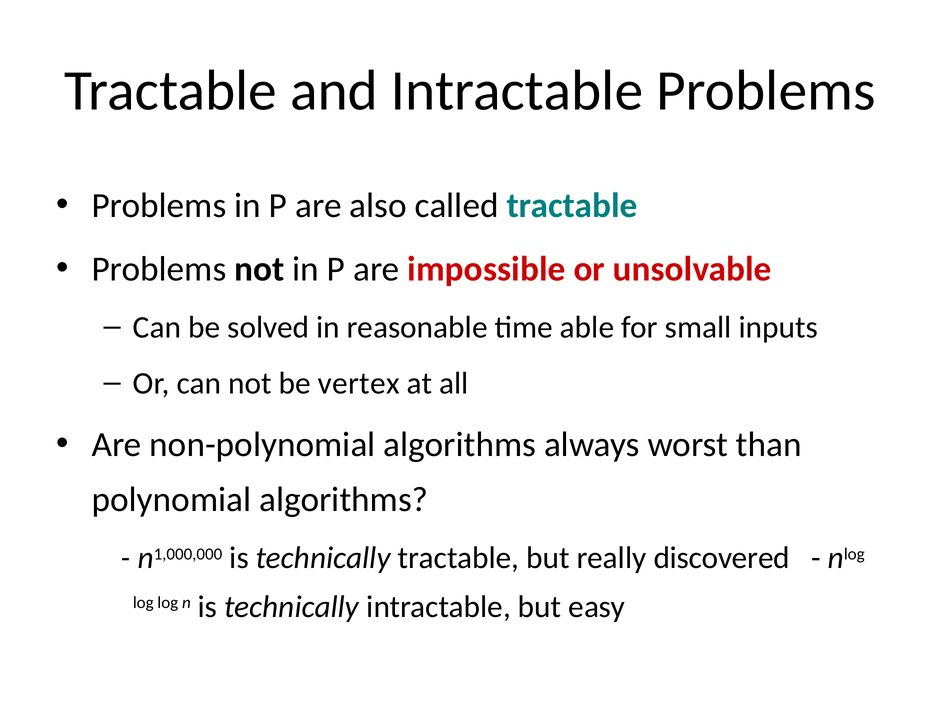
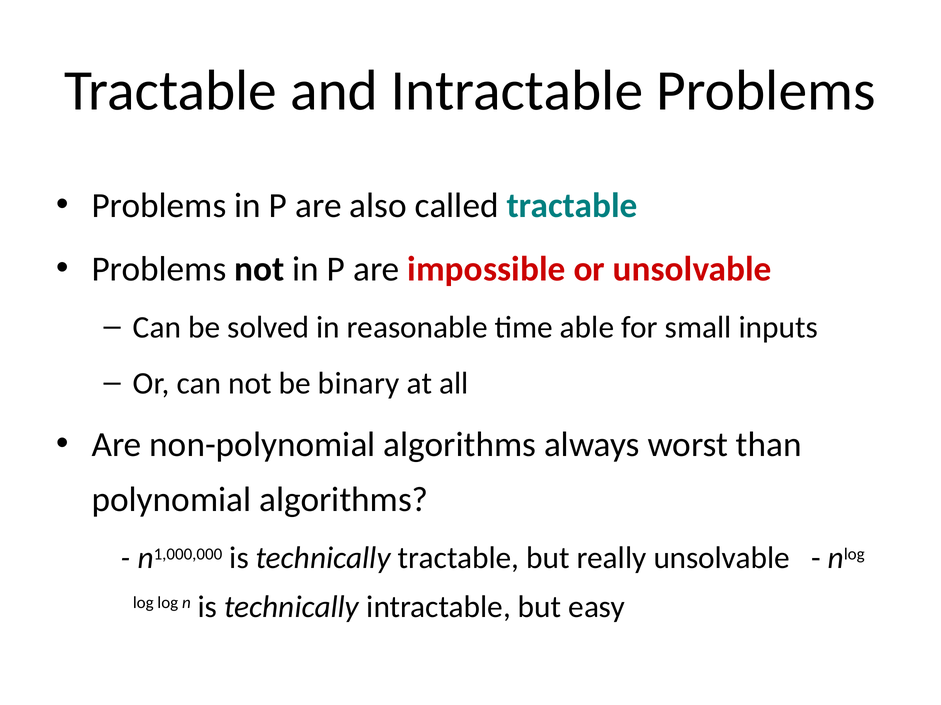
vertex: vertex -> binary
really discovered: discovered -> unsolvable
